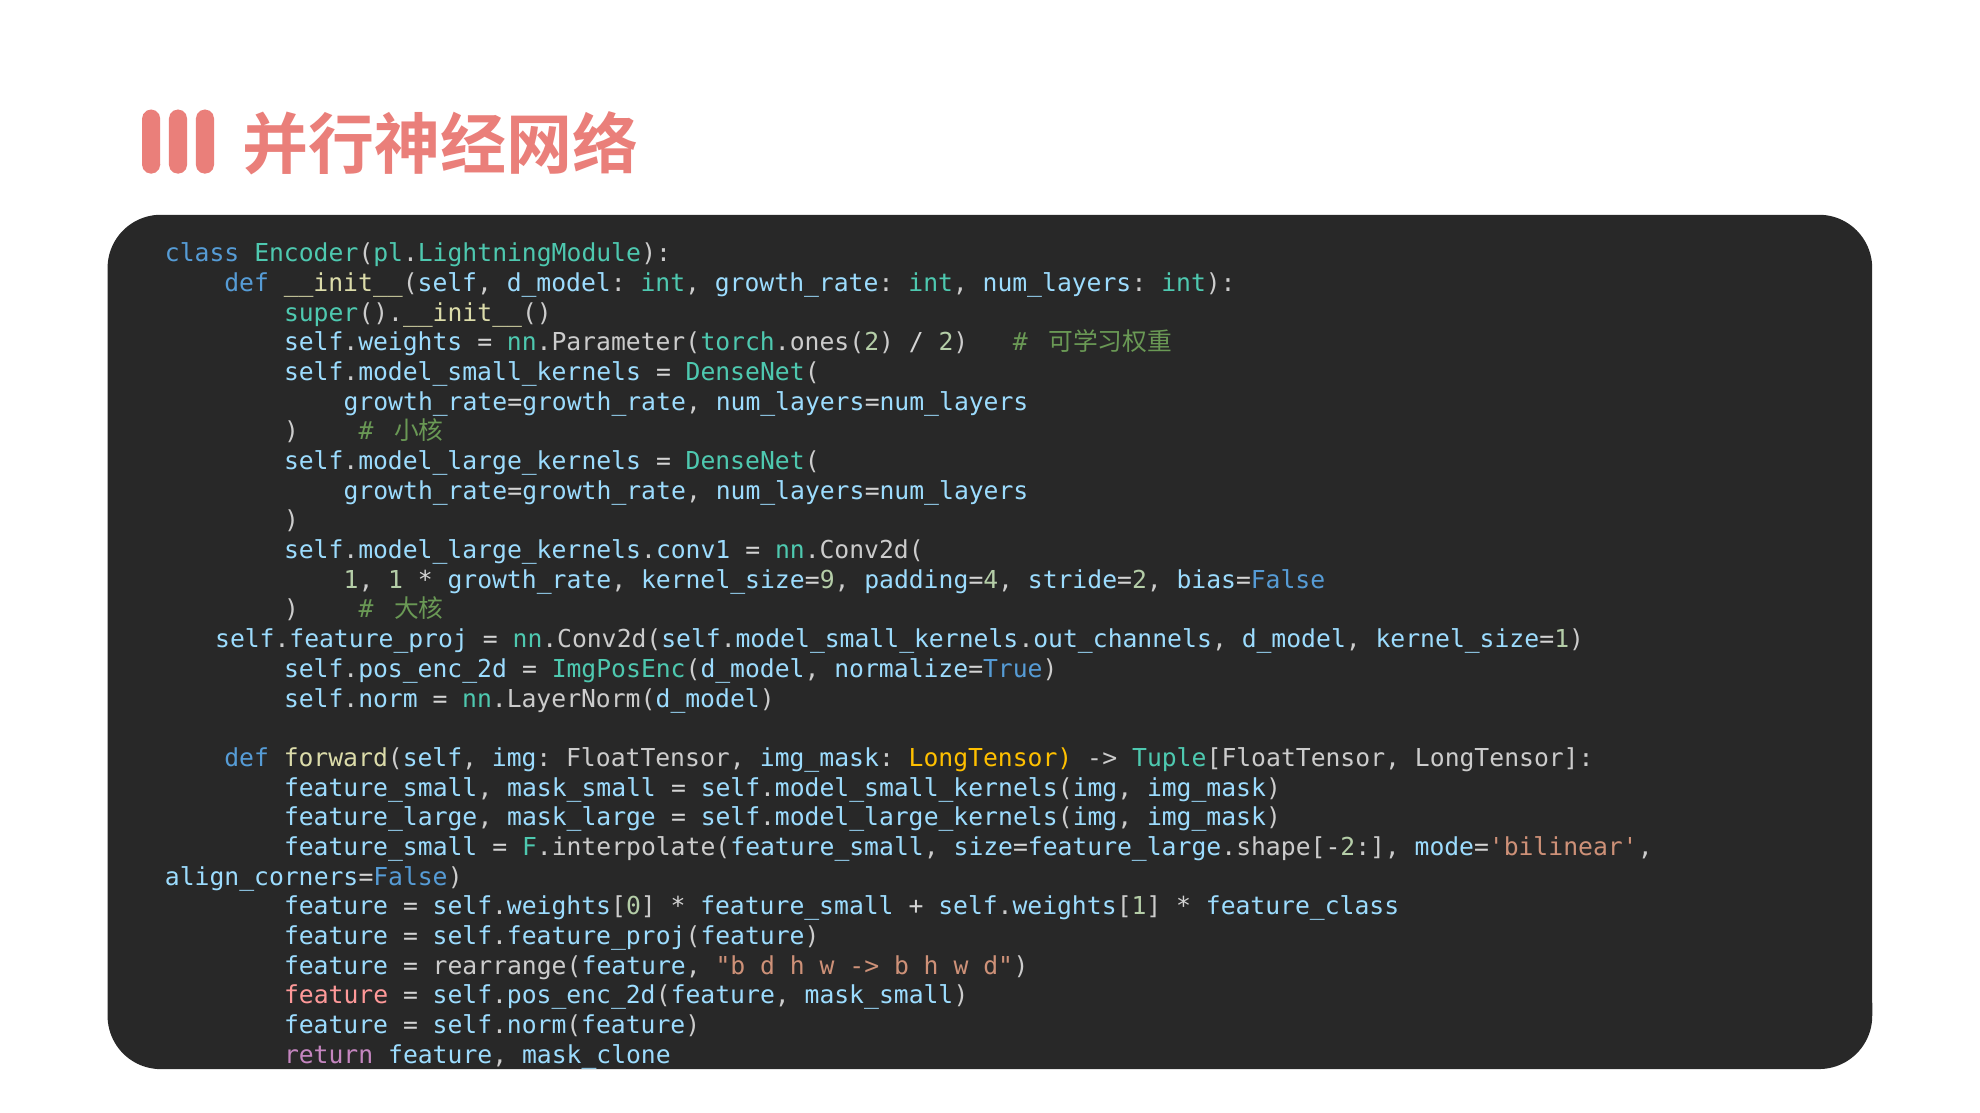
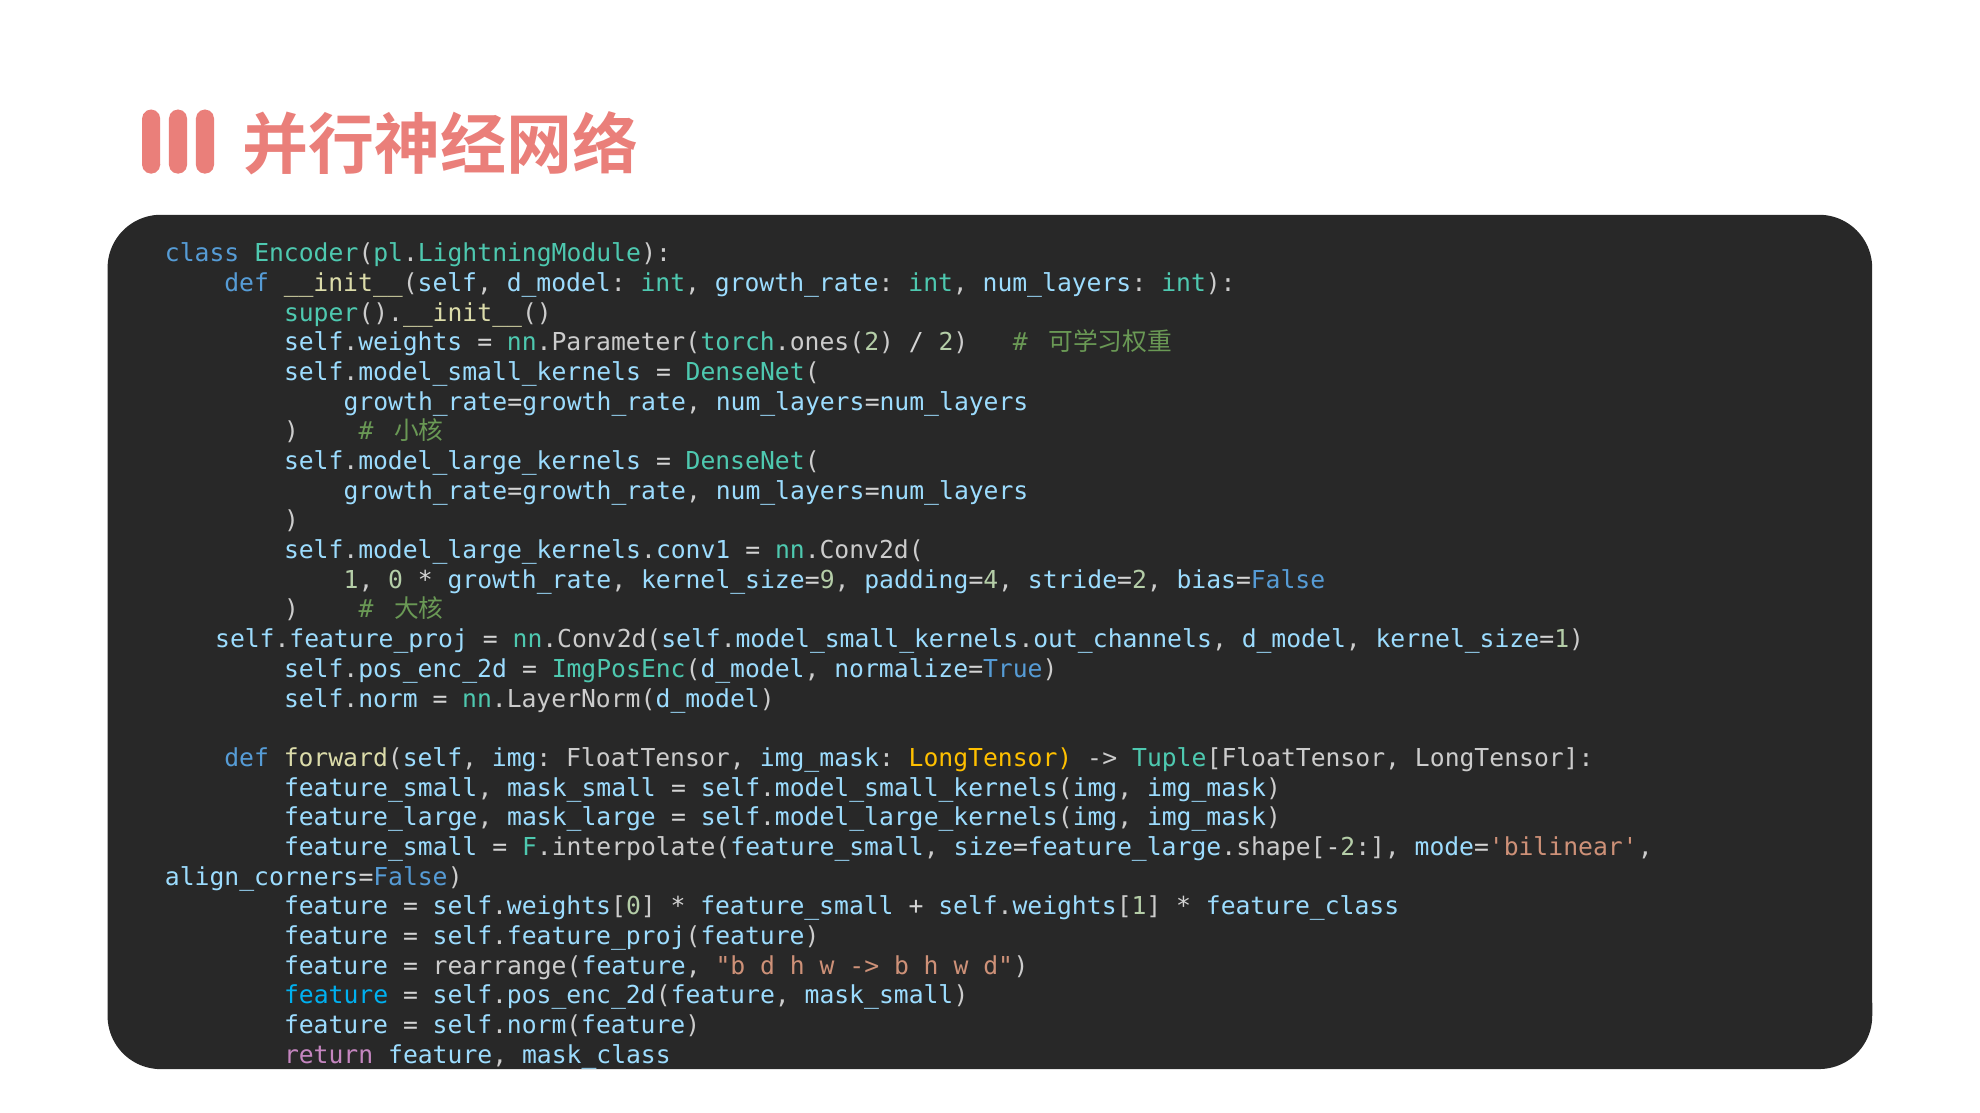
1 1: 1 -> 0
feature at (336, 996) colour: pink -> light blue
mask_clone: mask_clone -> mask_class
